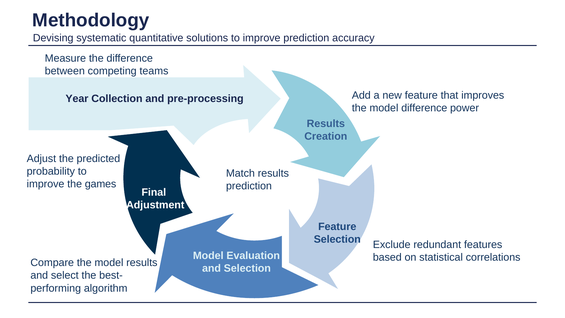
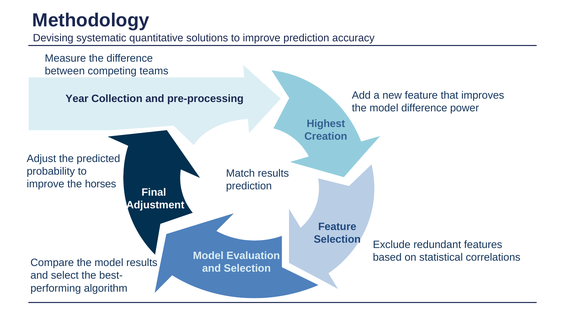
Results at (326, 124): Results -> Highest
games: games -> horses
